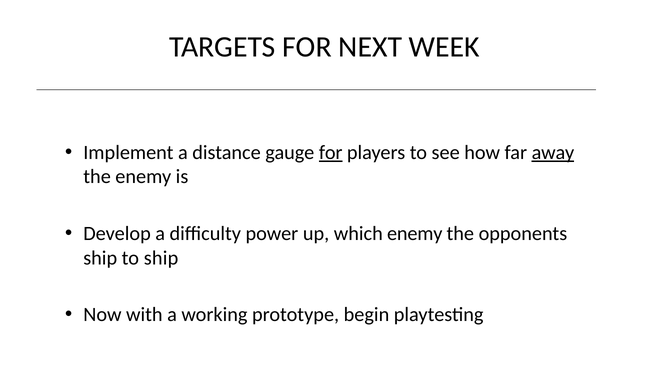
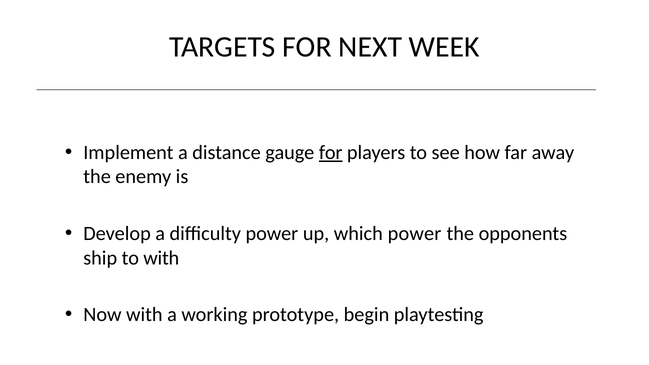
away underline: present -> none
which enemy: enemy -> power
to ship: ship -> with
